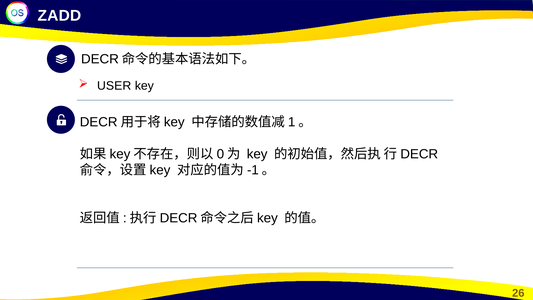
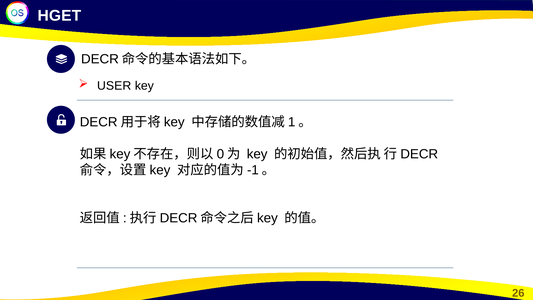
ZADD: ZADD -> HGET
